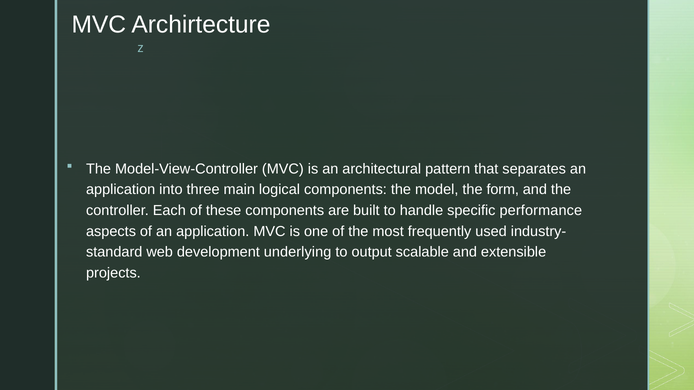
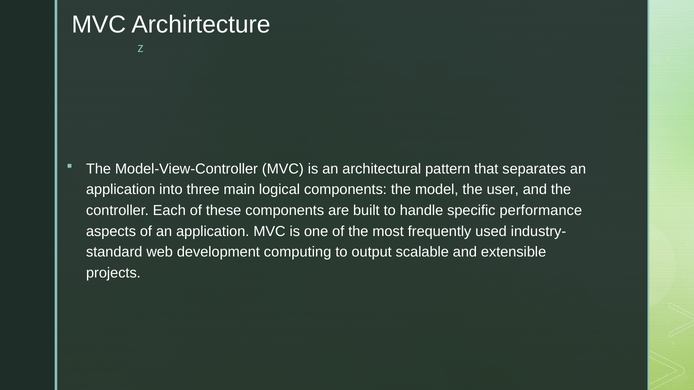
form: form -> user
underlying: underlying -> computing
